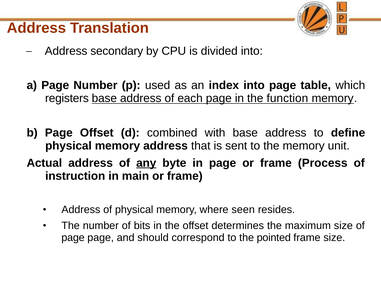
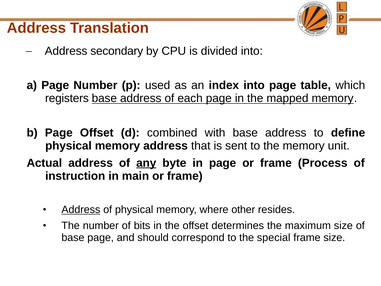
function: function -> mapped
Address at (81, 210) underline: none -> present
seen: seen -> other
page at (73, 237): page -> base
pointed: pointed -> special
